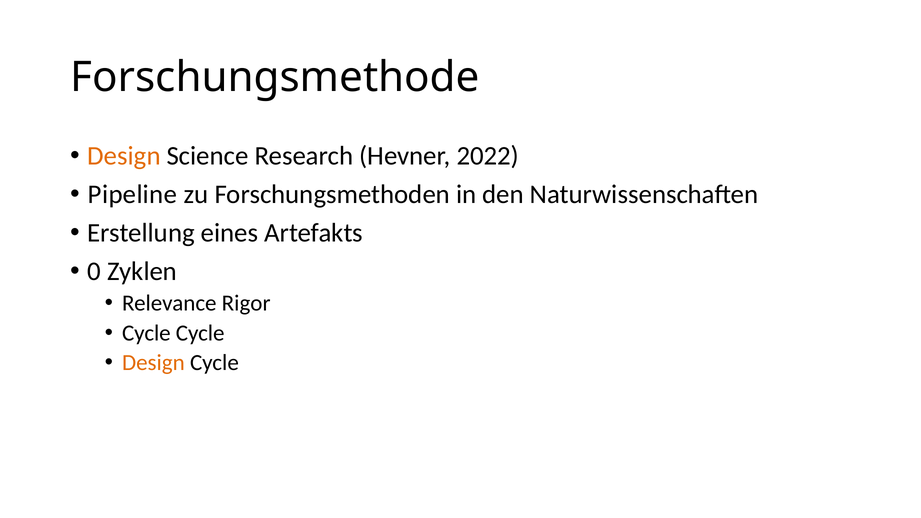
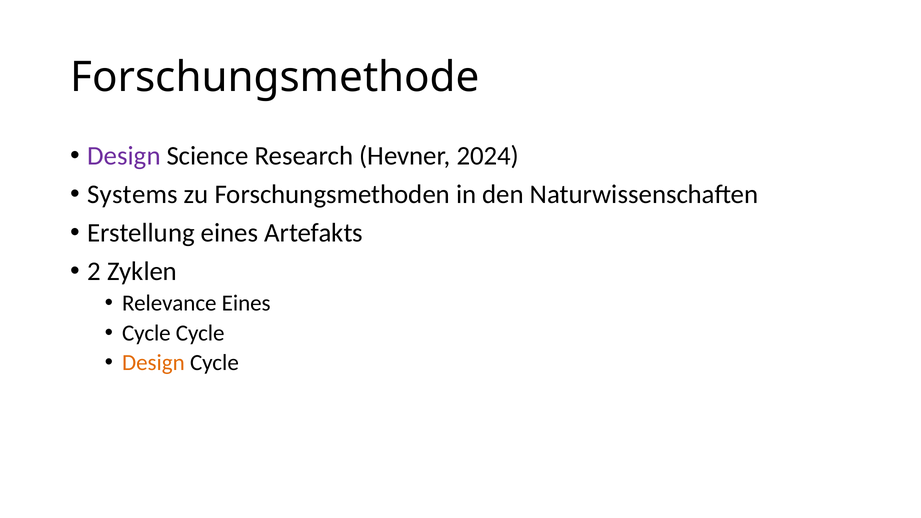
Design at (124, 156) colour: orange -> purple
2022: 2022 -> 2024
Pipeline: Pipeline -> Systems
0: 0 -> 2
Relevance Rigor: Rigor -> Eines
